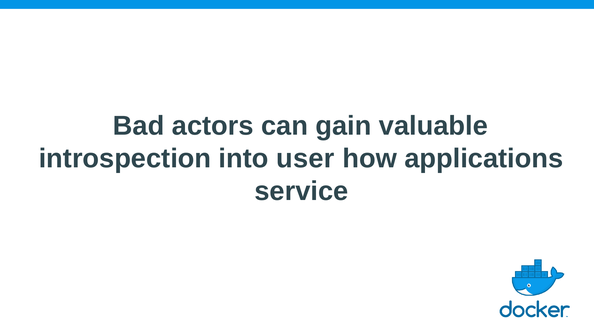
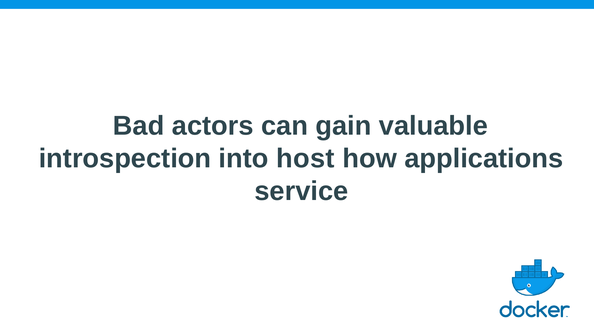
user: user -> host
